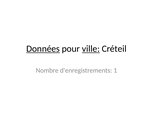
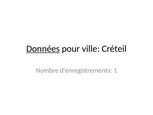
ville underline: present -> none
